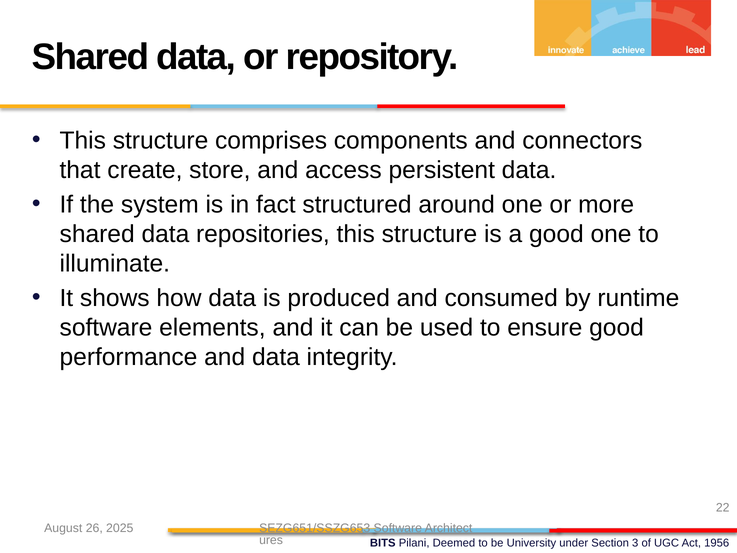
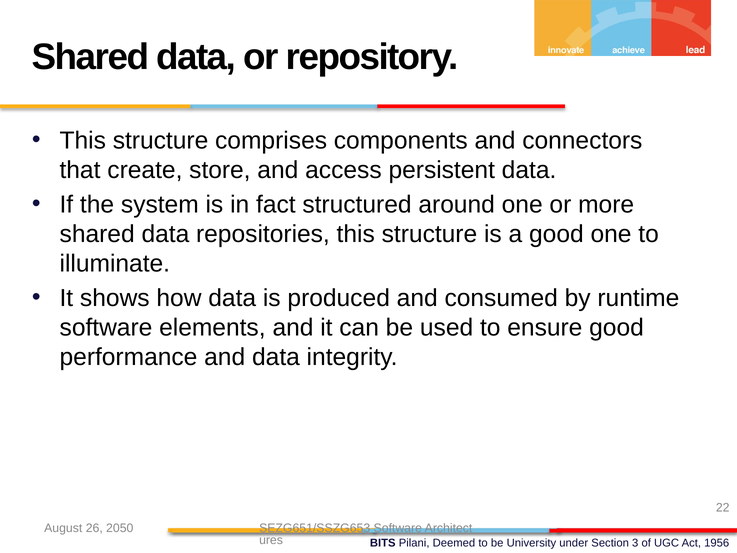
2025: 2025 -> 2050
